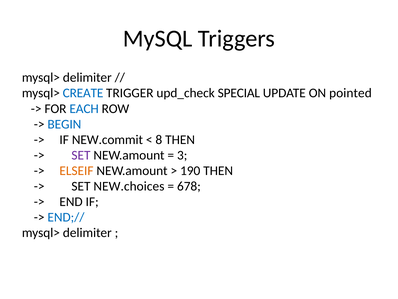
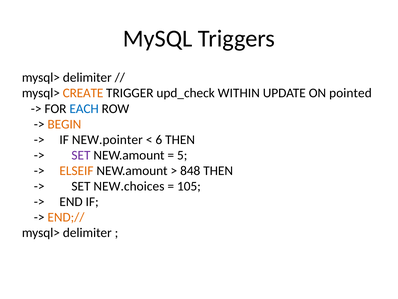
CREATE colour: blue -> orange
SPECIAL: SPECIAL -> WITHIN
BEGIN colour: blue -> orange
NEW.commit: NEW.commit -> NEW.pointer
8: 8 -> 6
3: 3 -> 5
190: 190 -> 848
678: 678 -> 105
END;// colour: blue -> orange
